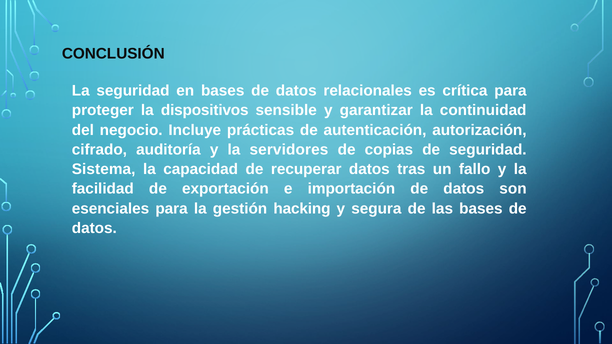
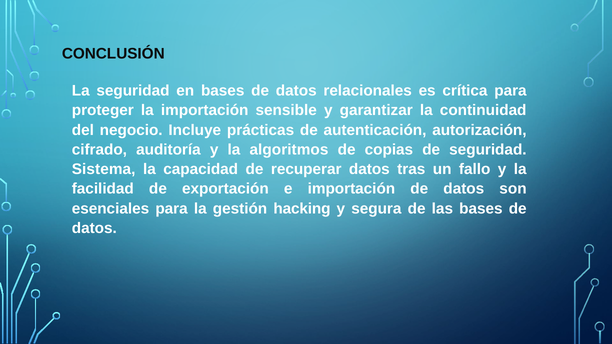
la dispositivos: dispositivos -> importación
servidores: servidores -> algoritmos
